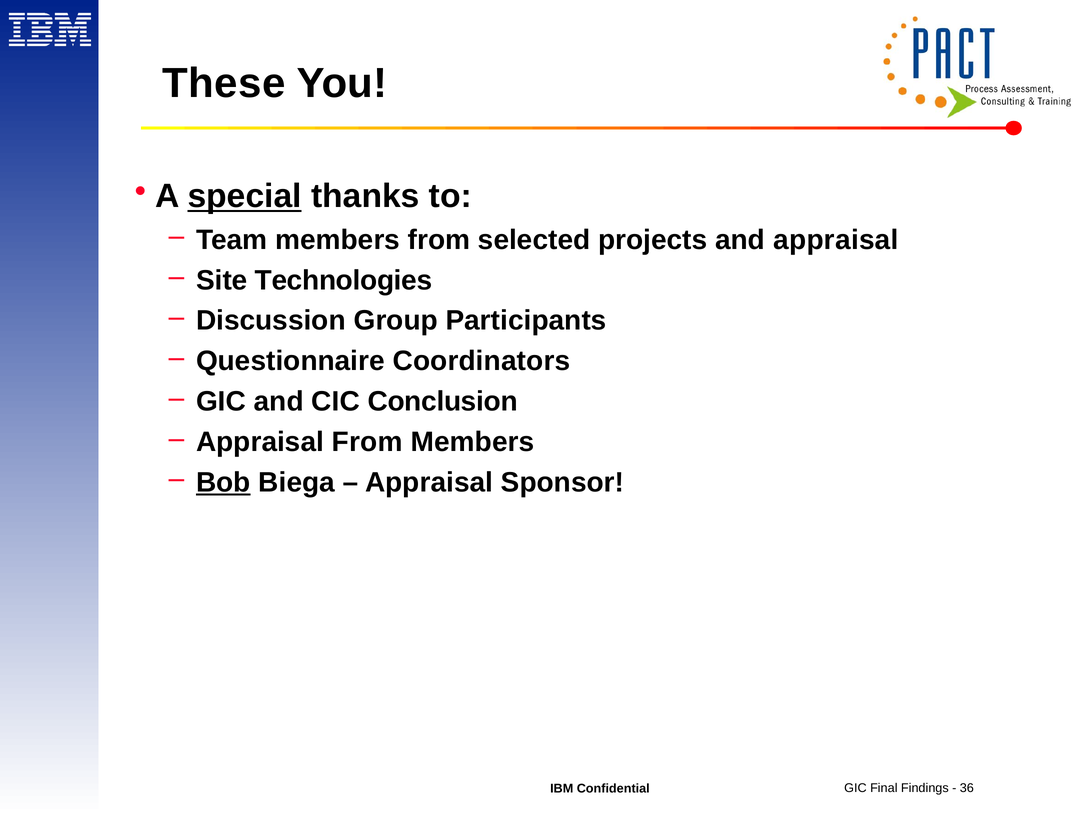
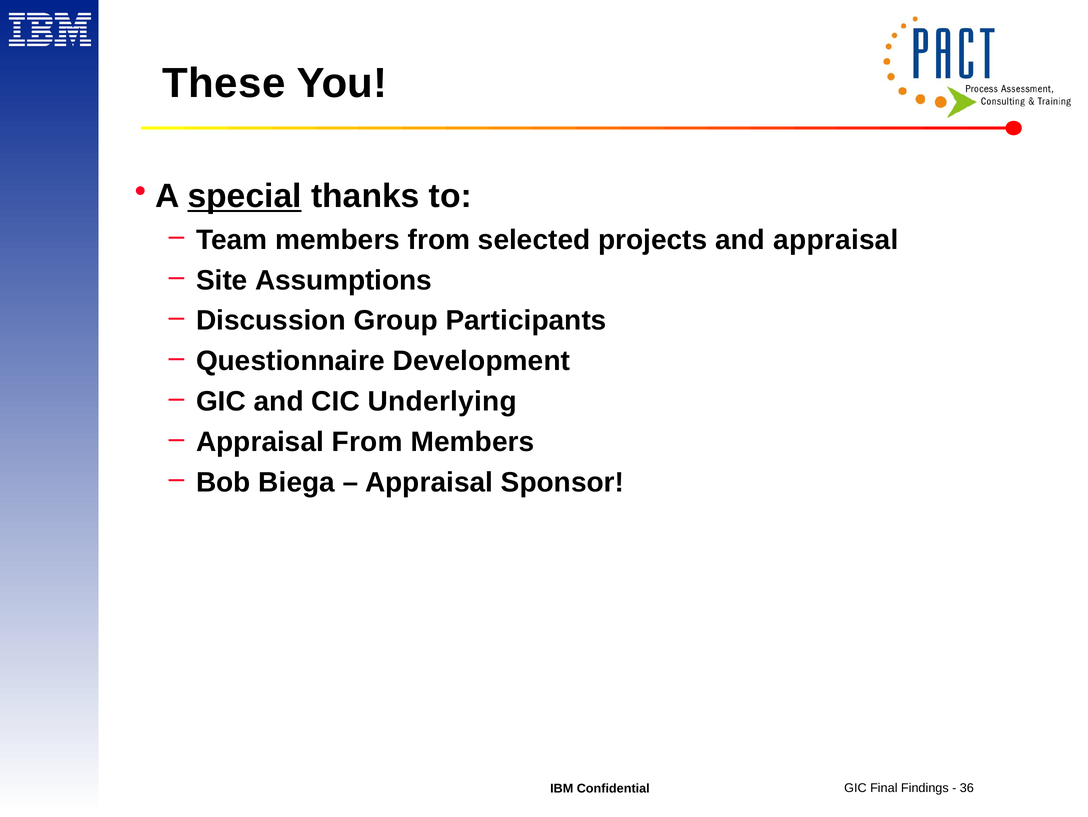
Technologies: Technologies -> Assumptions
Coordinators: Coordinators -> Development
Conclusion: Conclusion -> Underlying
Bob underline: present -> none
